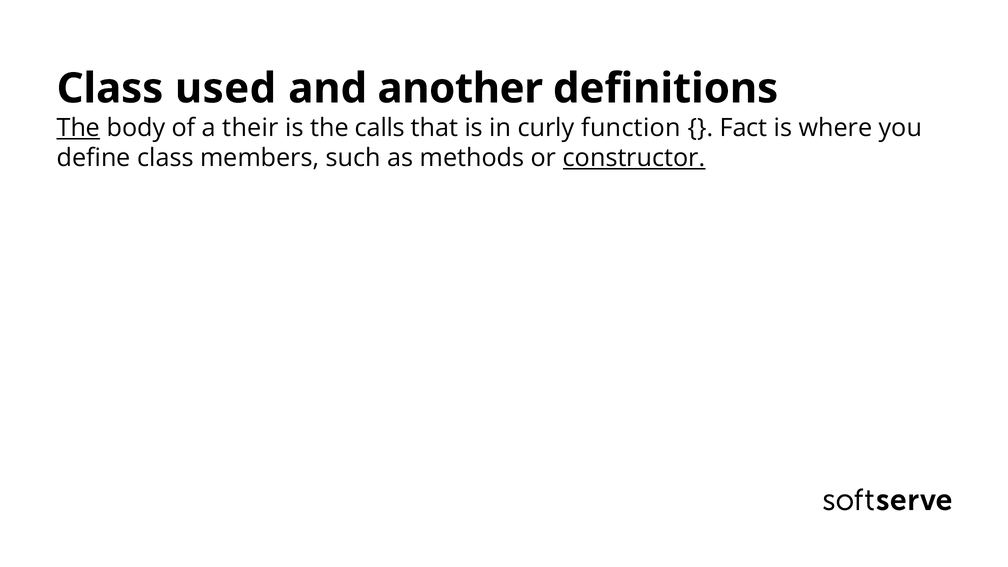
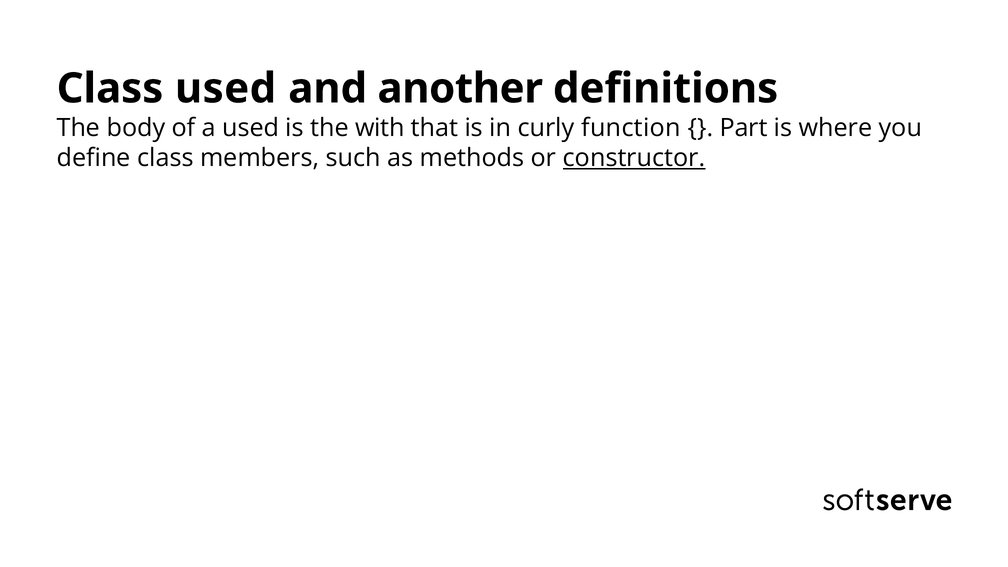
The at (78, 128) underline: present -> none
a their: their -> used
calls: calls -> with
Fact: Fact -> Part
